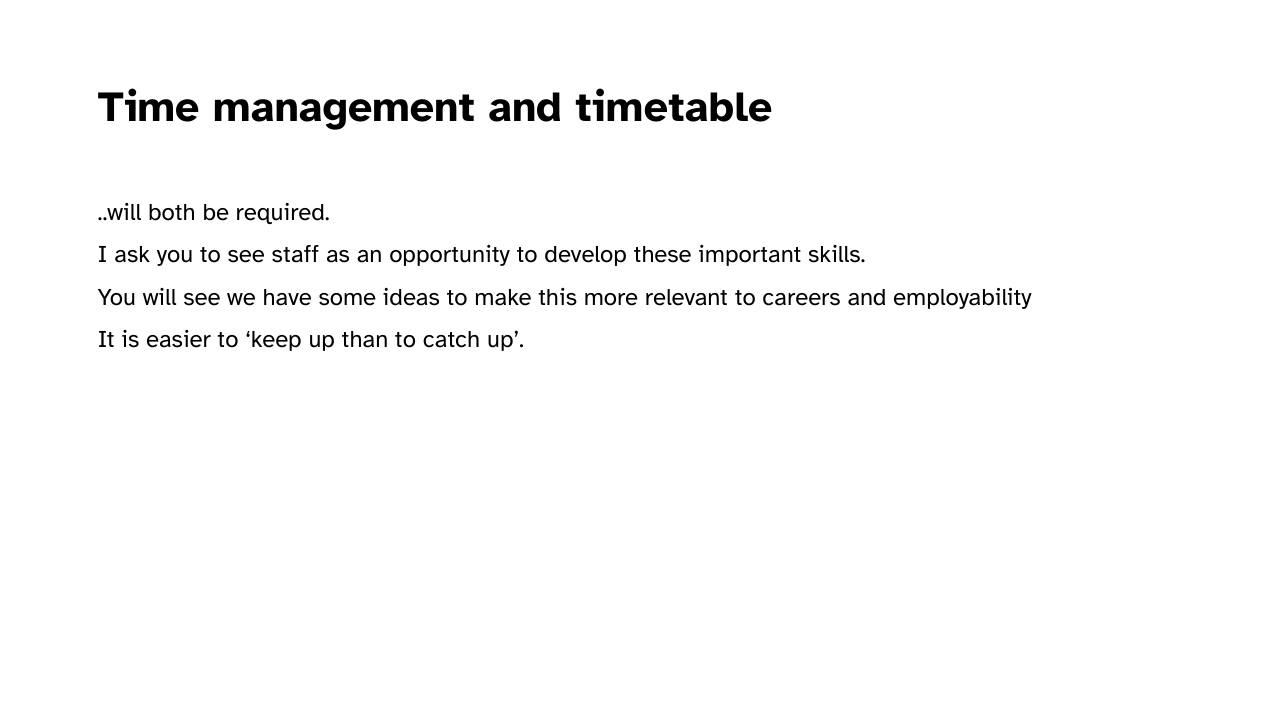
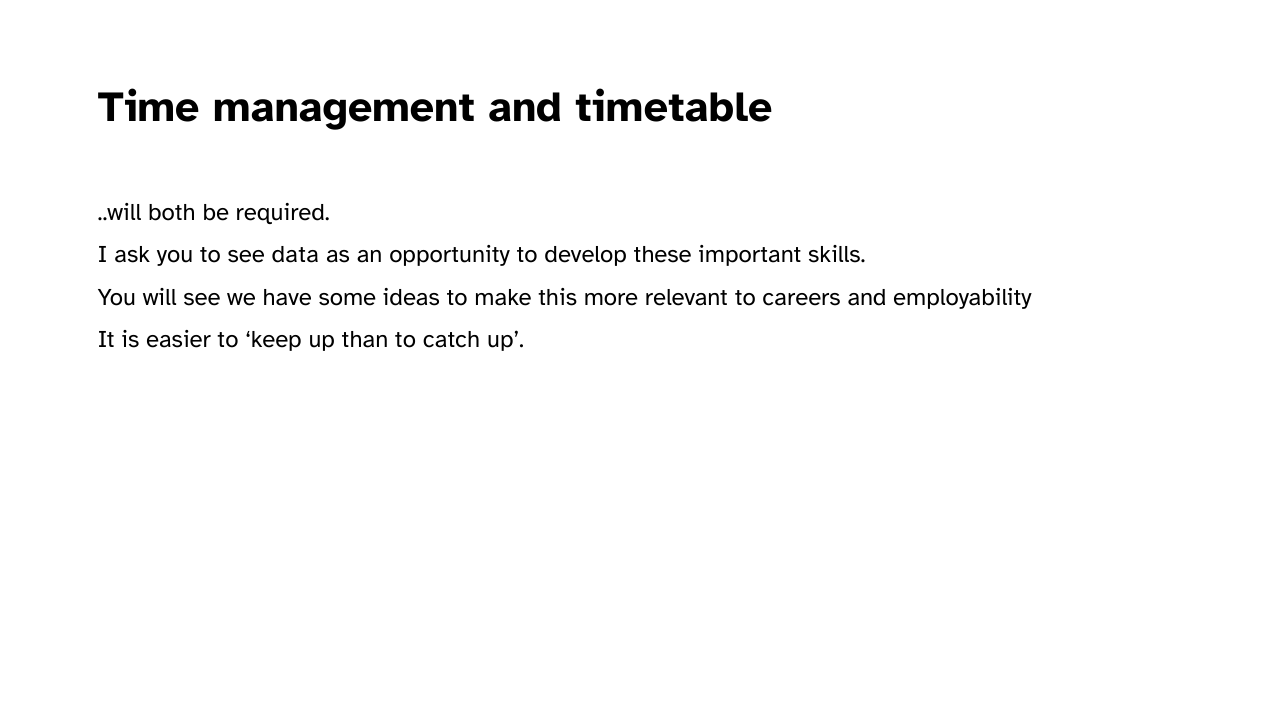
staff: staff -> data
